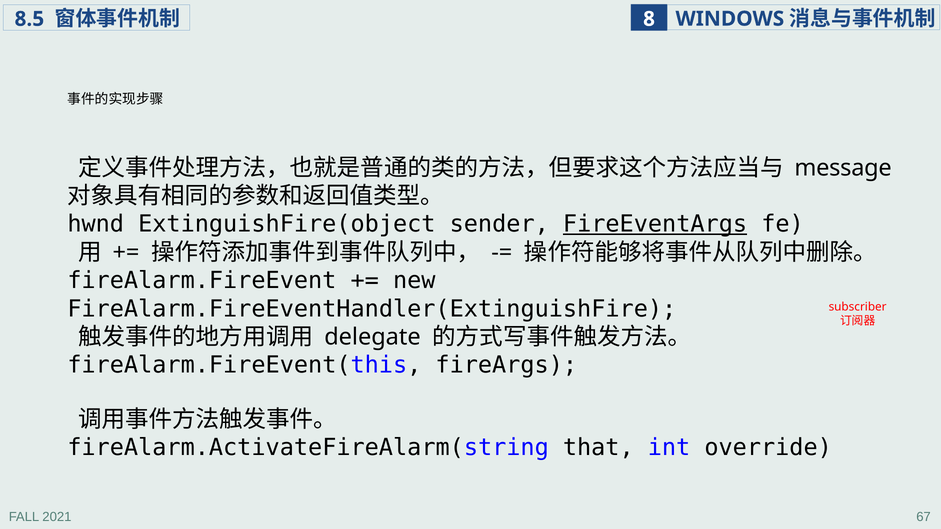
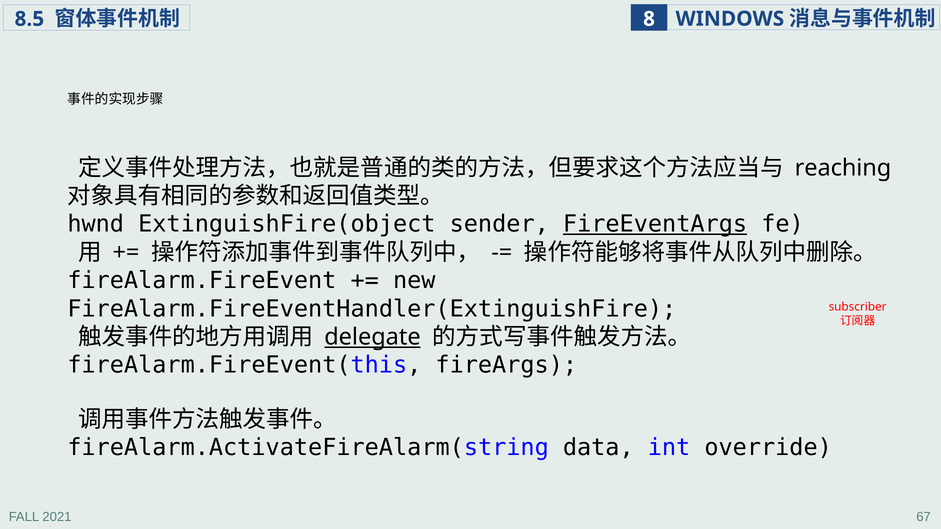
message: message -> reaching
delegate underline: none -> present
that: that -> data
